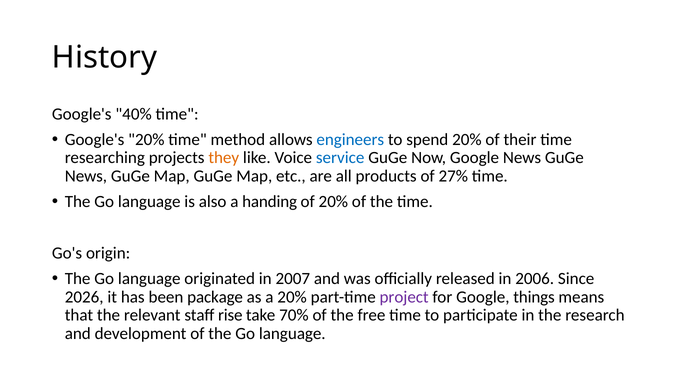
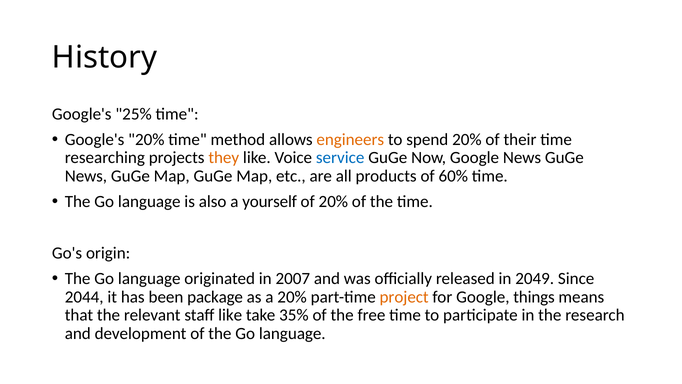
40%: 40% -> 25%
engineers colour: blue -> orange
27%: 27% -> 60%
handing: handing -> yourself
2006: 2006 -> 2049
2026: 2026 -> 2044
project colour: purple -> orange
staff rise: rise -> like
70%: 70% -> 35%
